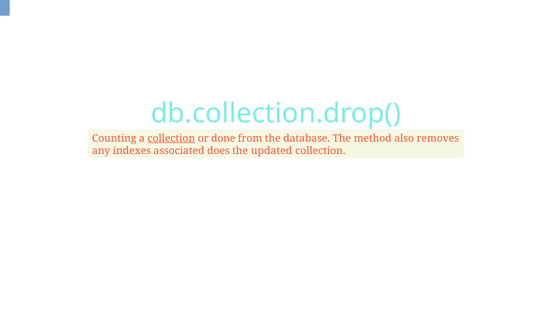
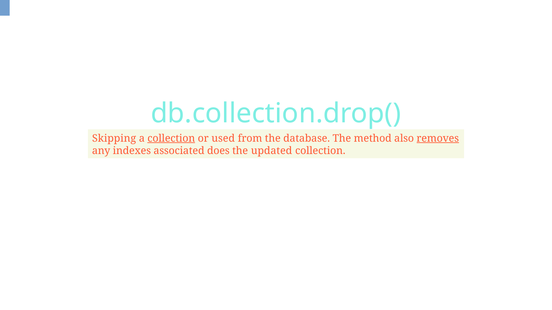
Counting: Counting -> Skipping
done: done -> used
removes underline: none -> present
